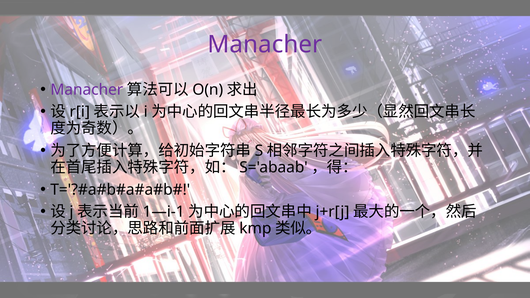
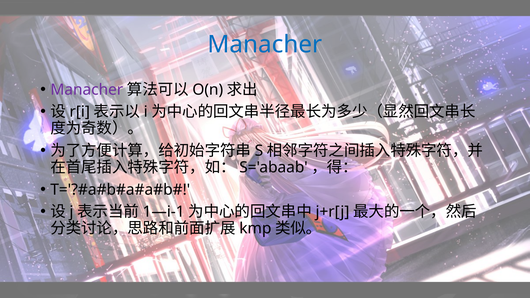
Manacher at (265, 45) colour: purple -> blue
